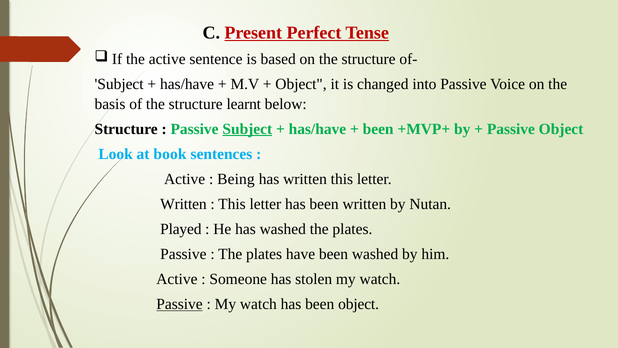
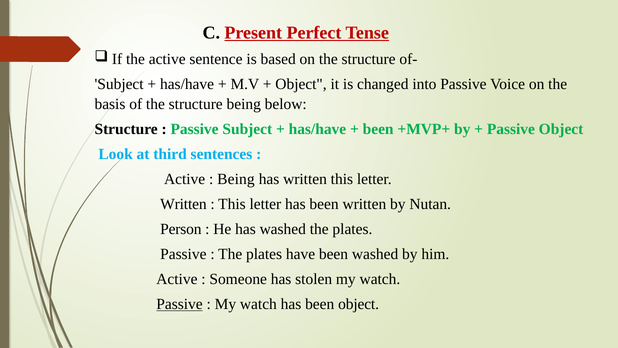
structure learnt: learnt -> being
Subject at (247, 129) underline: present -> none
book: book -> third
Played: Played -> Person
